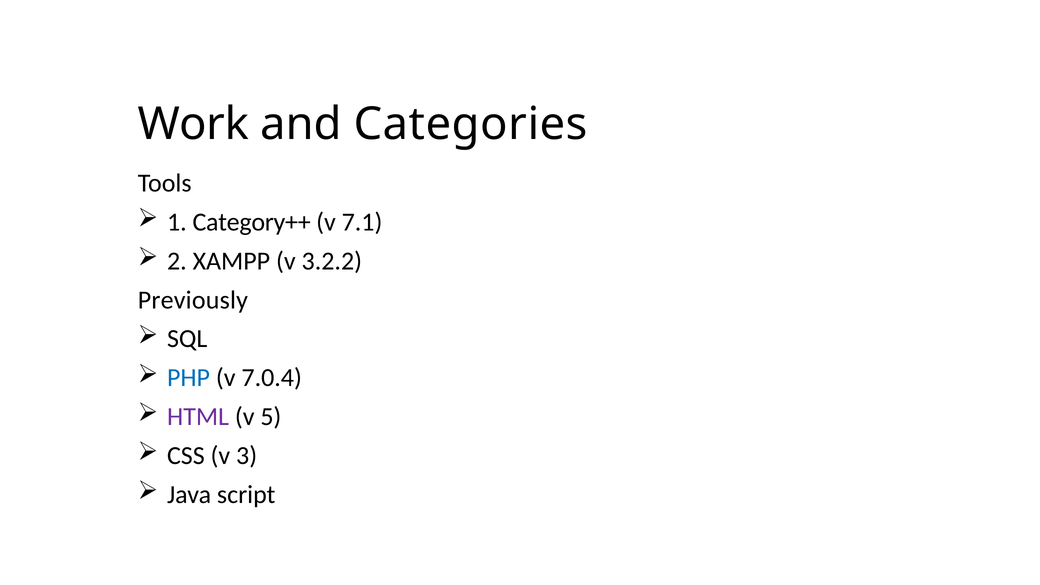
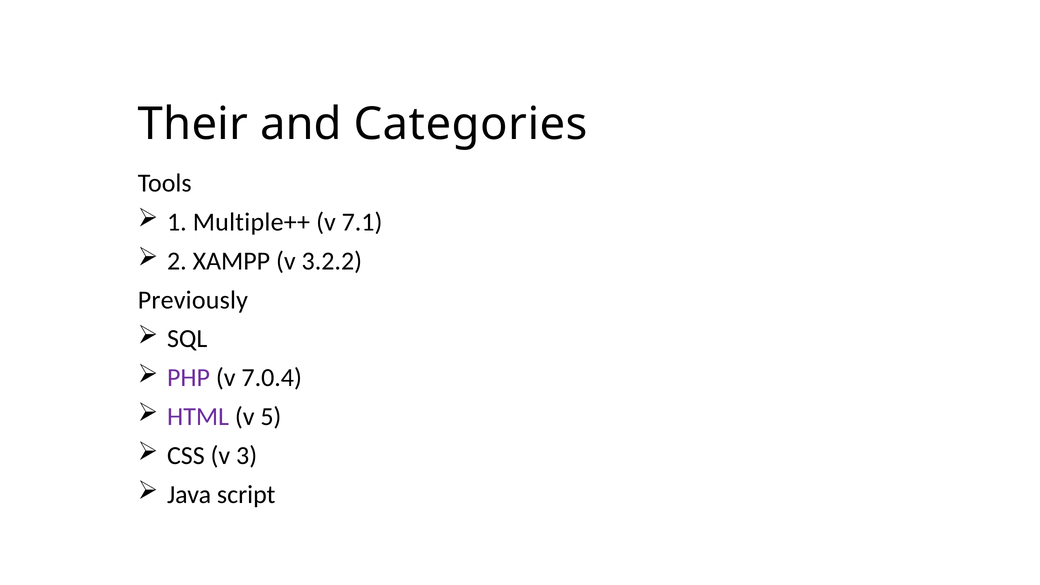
Work: Work -> Their
Category++: Category++ -> Multiple++
PHP colour: blue -> purple
